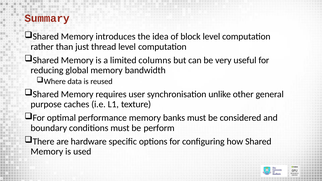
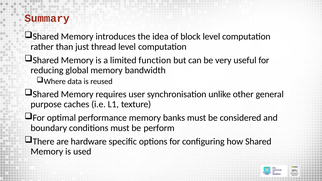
columns: columns -> function
